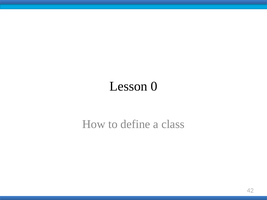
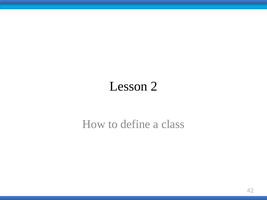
0: 0 -> 2
